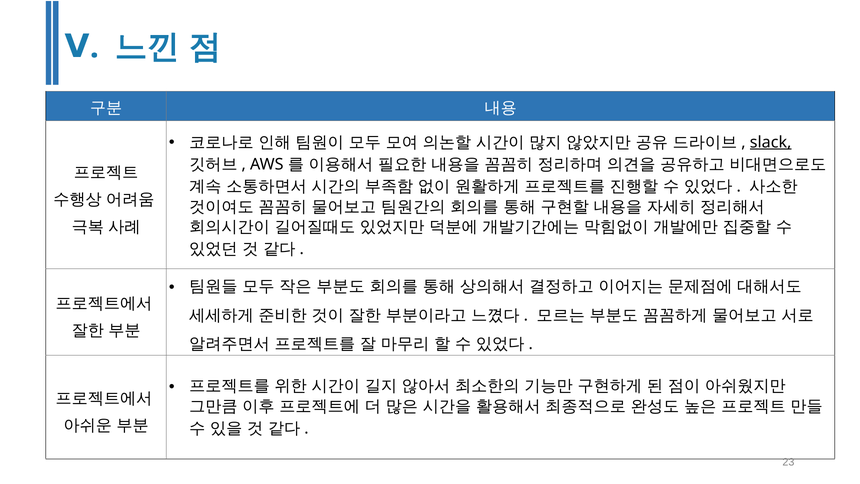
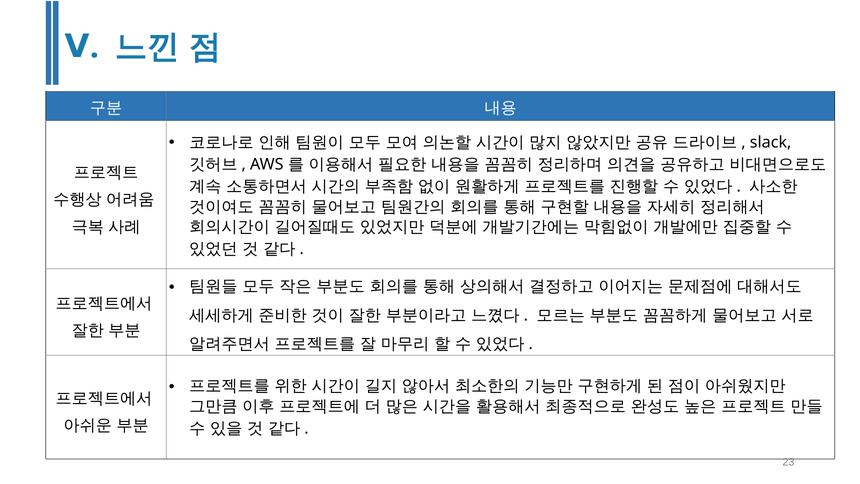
slack underline: present -> none
